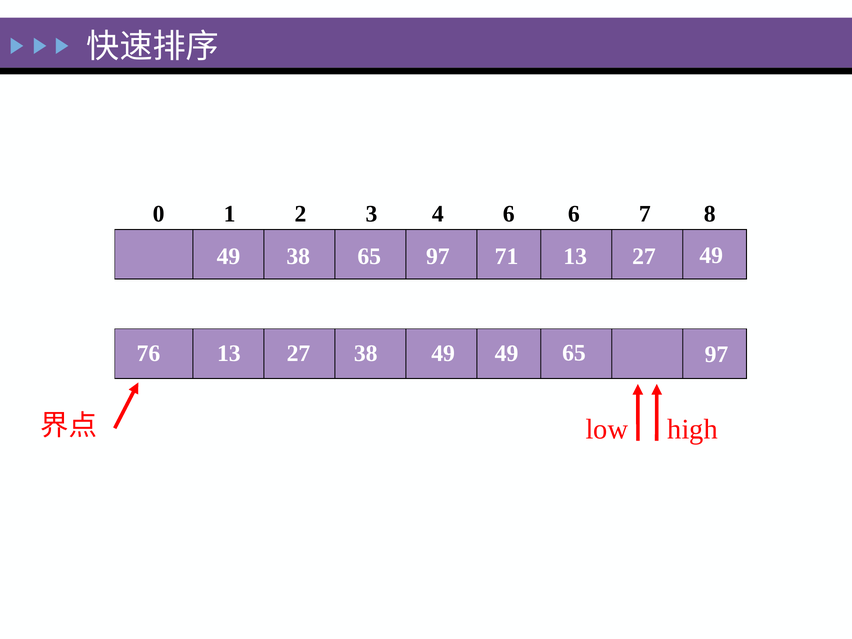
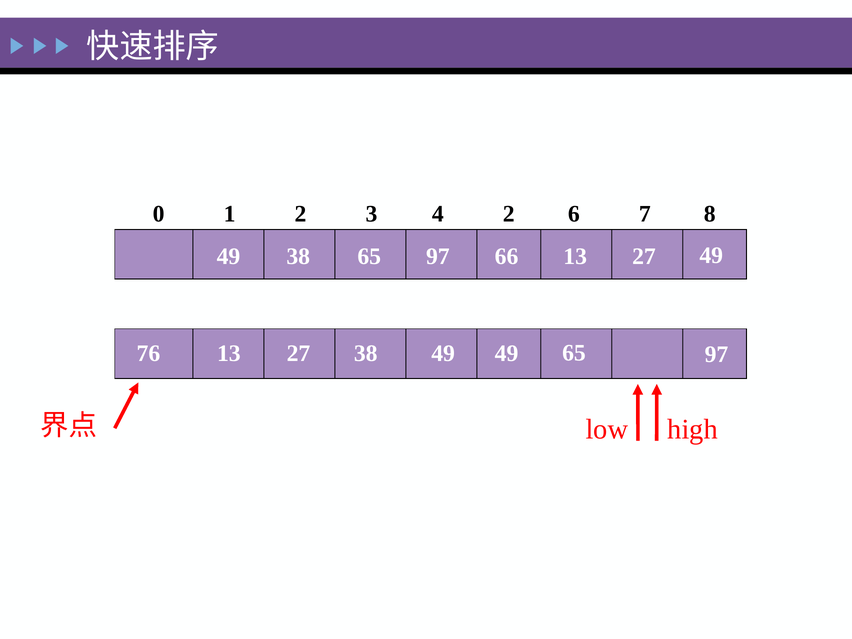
4 6: 6 -> 2
71: 71 -> 66
